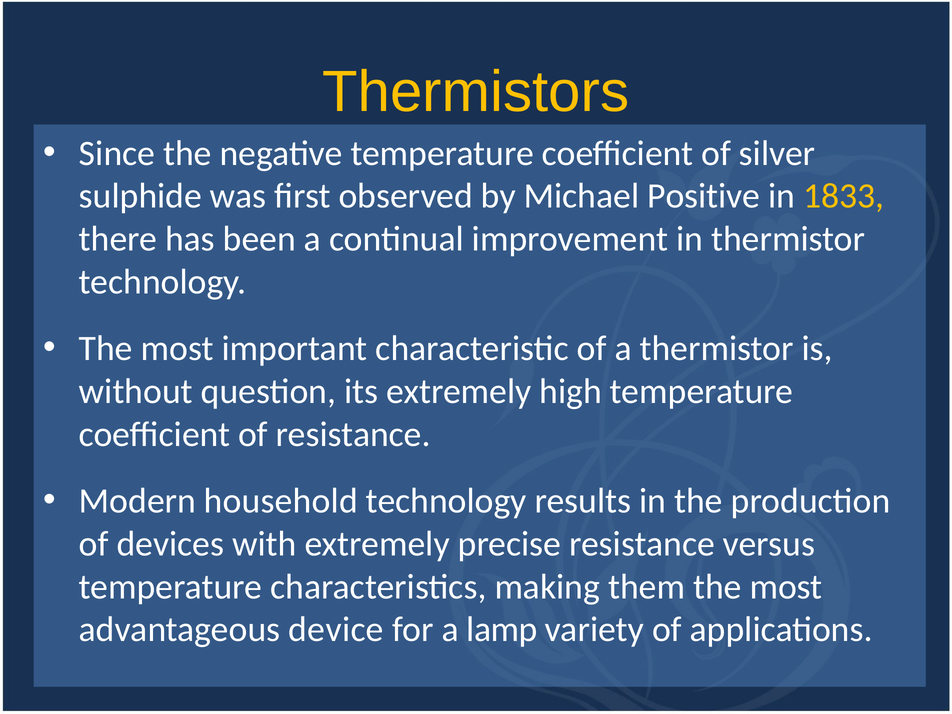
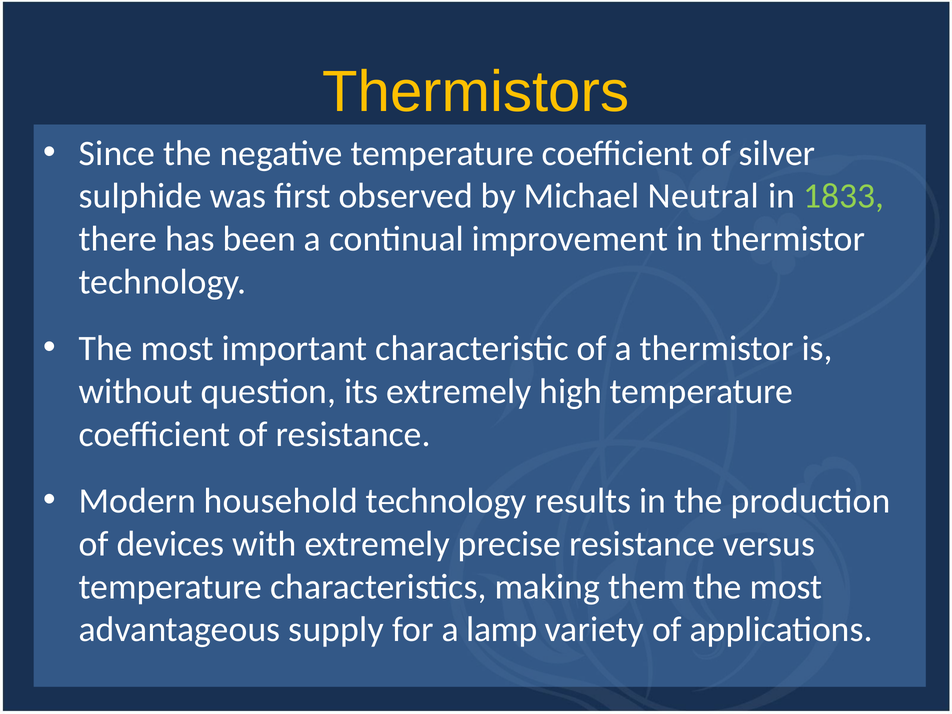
Positive: Positive -> Neutral
1833 colour: yellow -> light green
device: device -> supply
